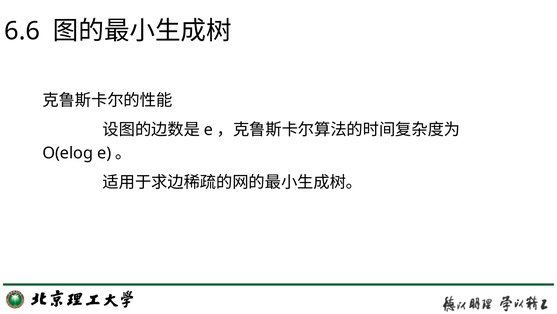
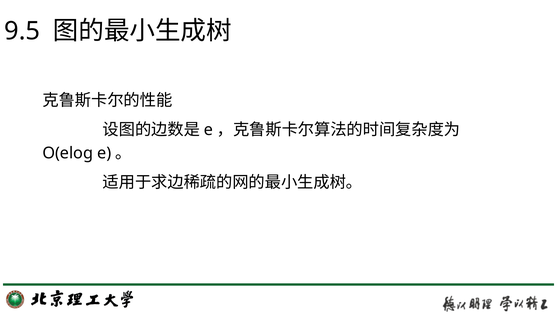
6.6: 6.6 -> 9.5
